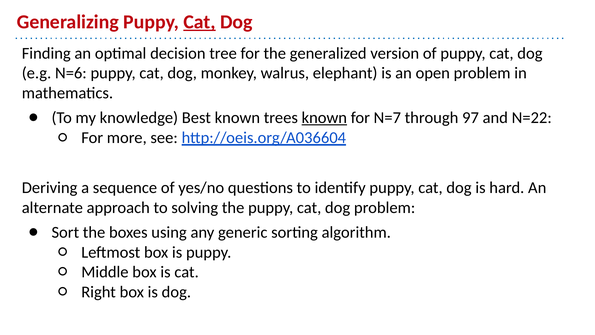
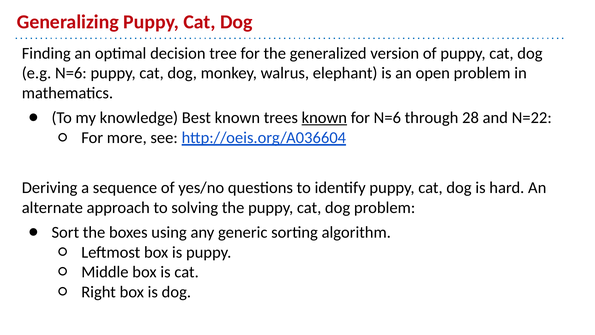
Cat at (200, 22) underline: present -> none
for N=7: N=7 -> N=6
97: 97 -> 28
